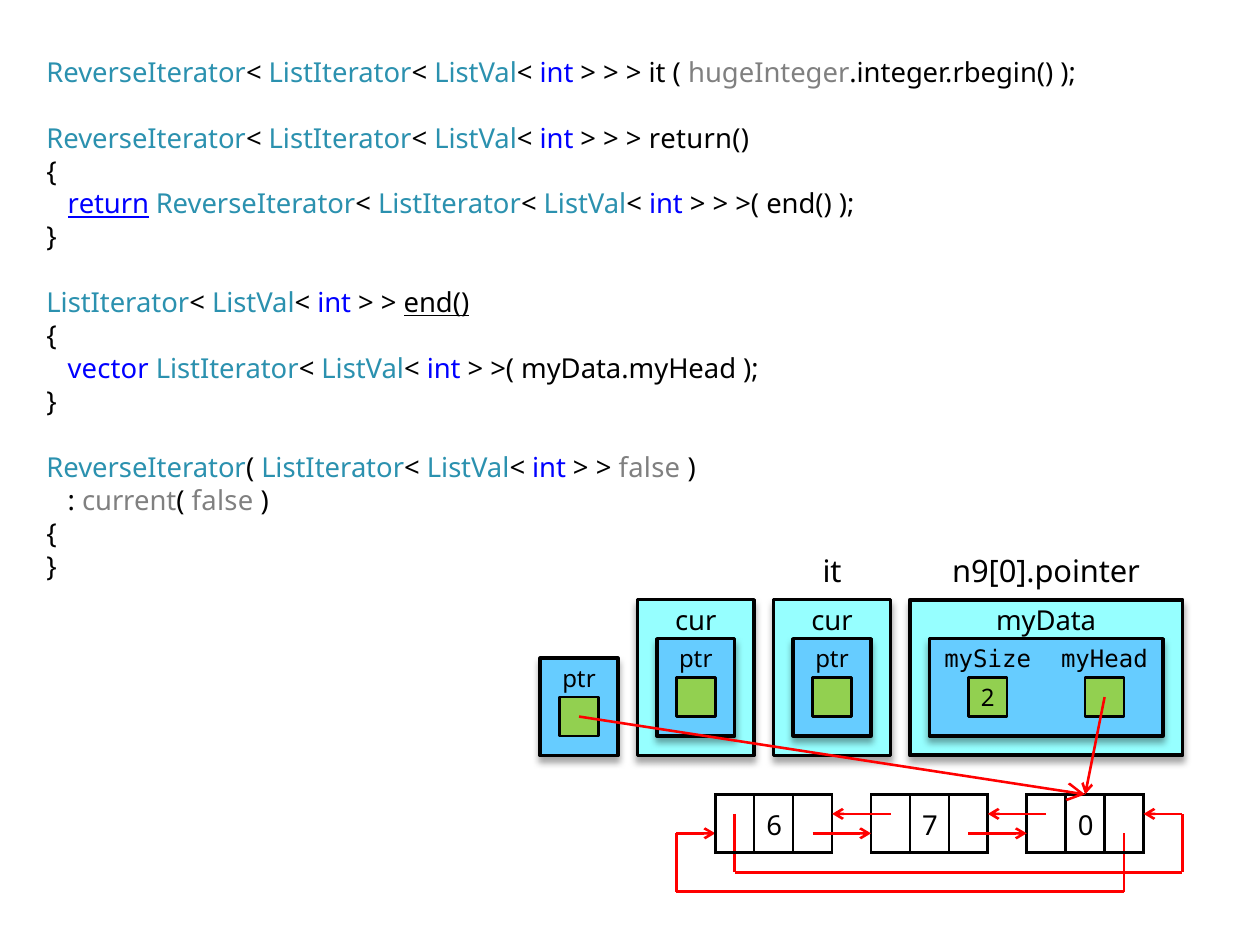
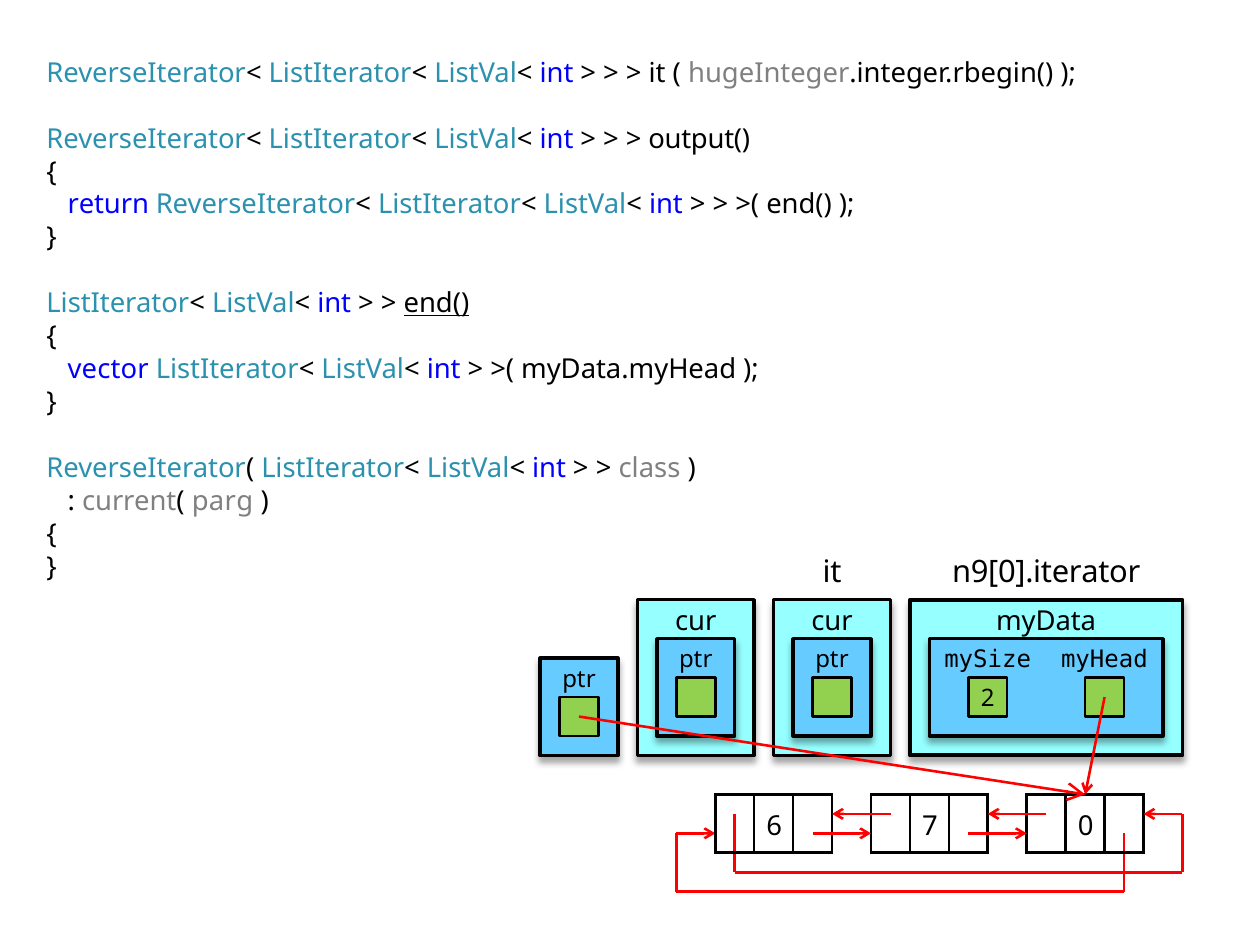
return(: return( -> output(
return underline: present -> none
false at (649, 468): false -> class
current( false: false -> parg
n9[0].pointer: n9[0].pointer -> n9[0].iterator
